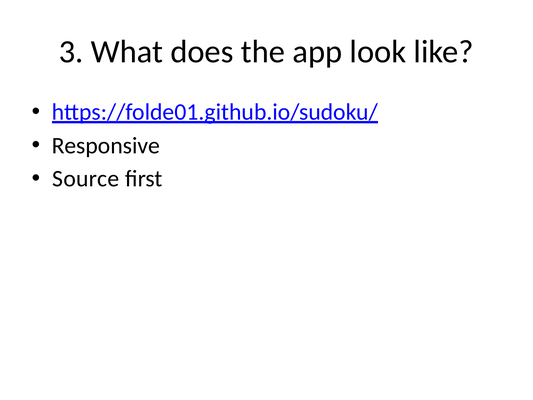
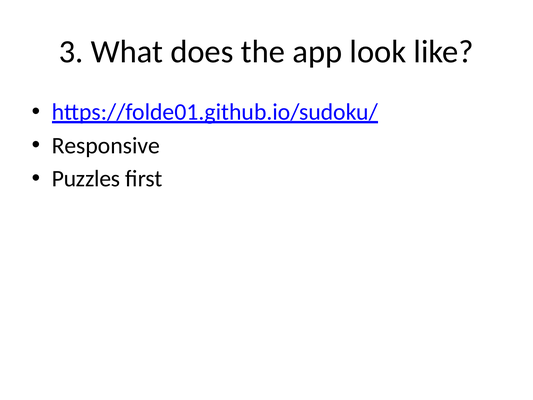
Source: Source -> Puzzles
